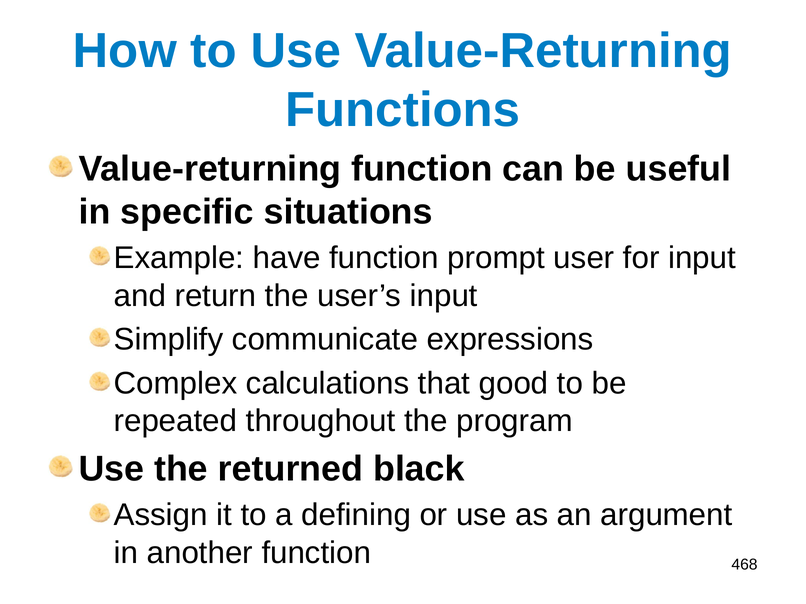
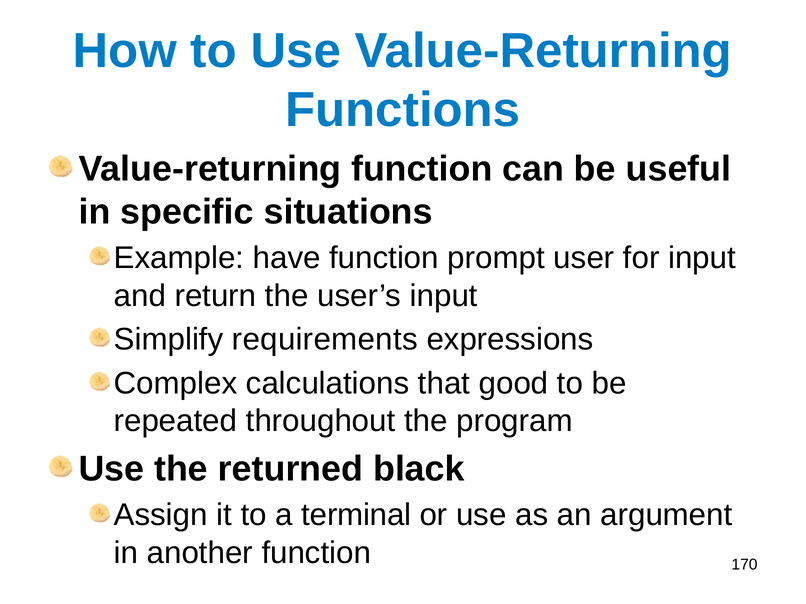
communicate: communicate -> requirements
defining: defining -> terminal
468: 468 -> 170
